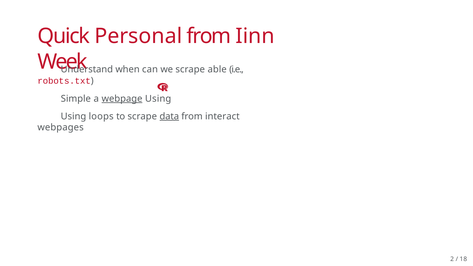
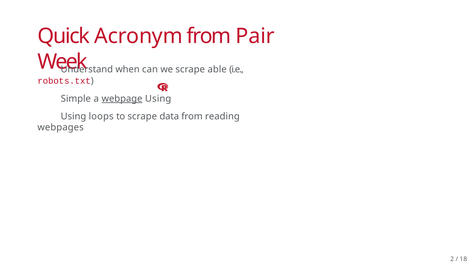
Personal: Personal -> Acronym
Iinn: Iinn -> Pair
data underline: present -> none
interact: interact -> reading
